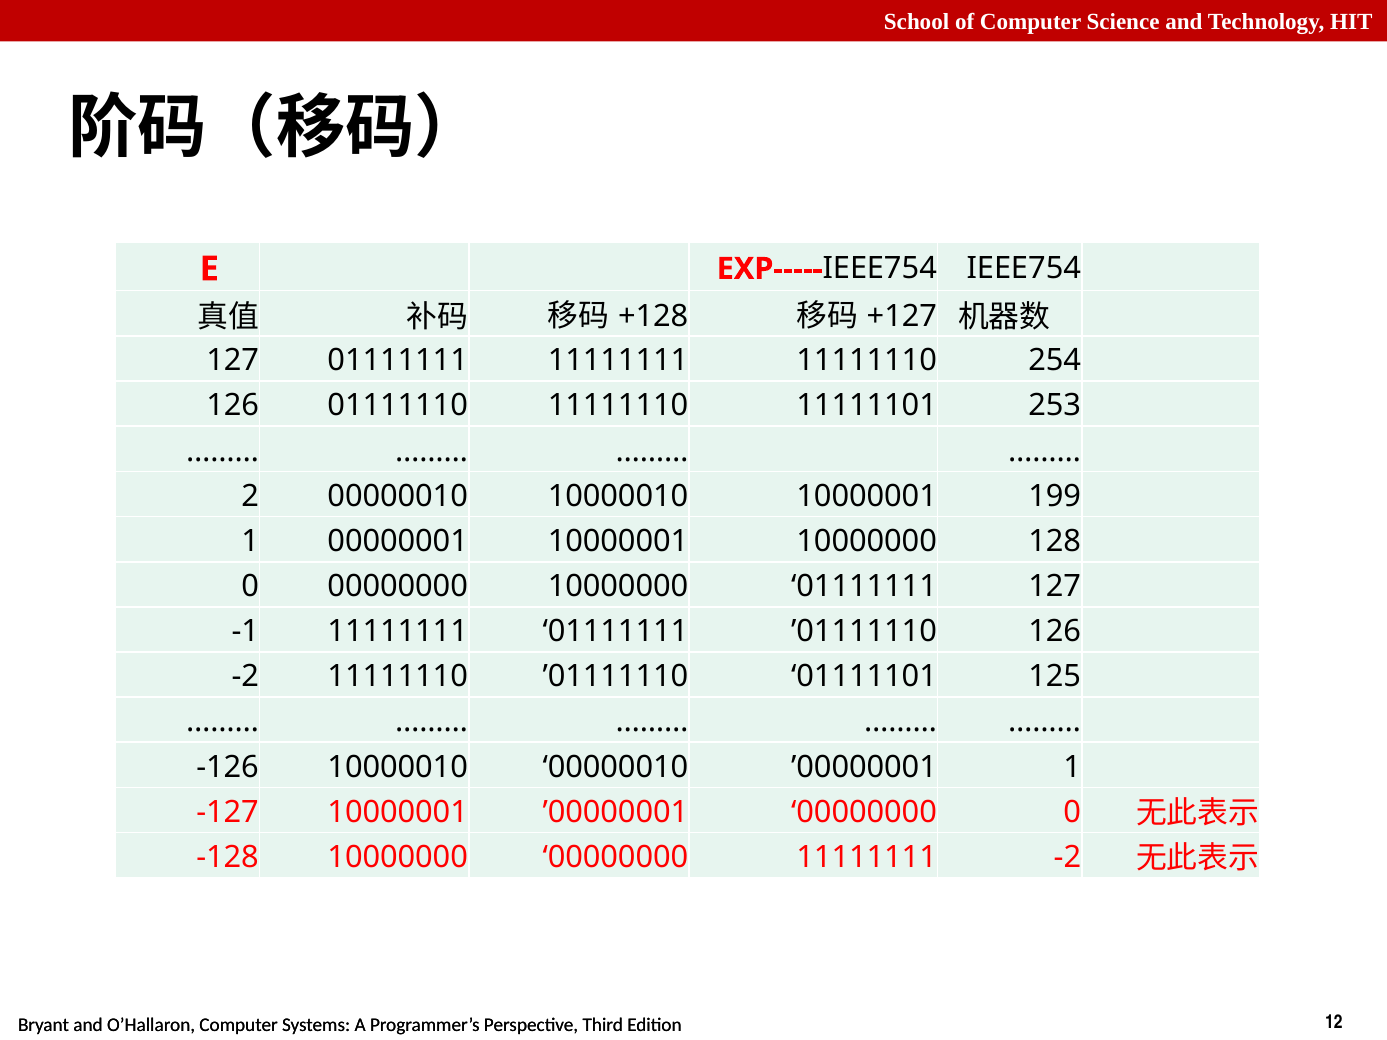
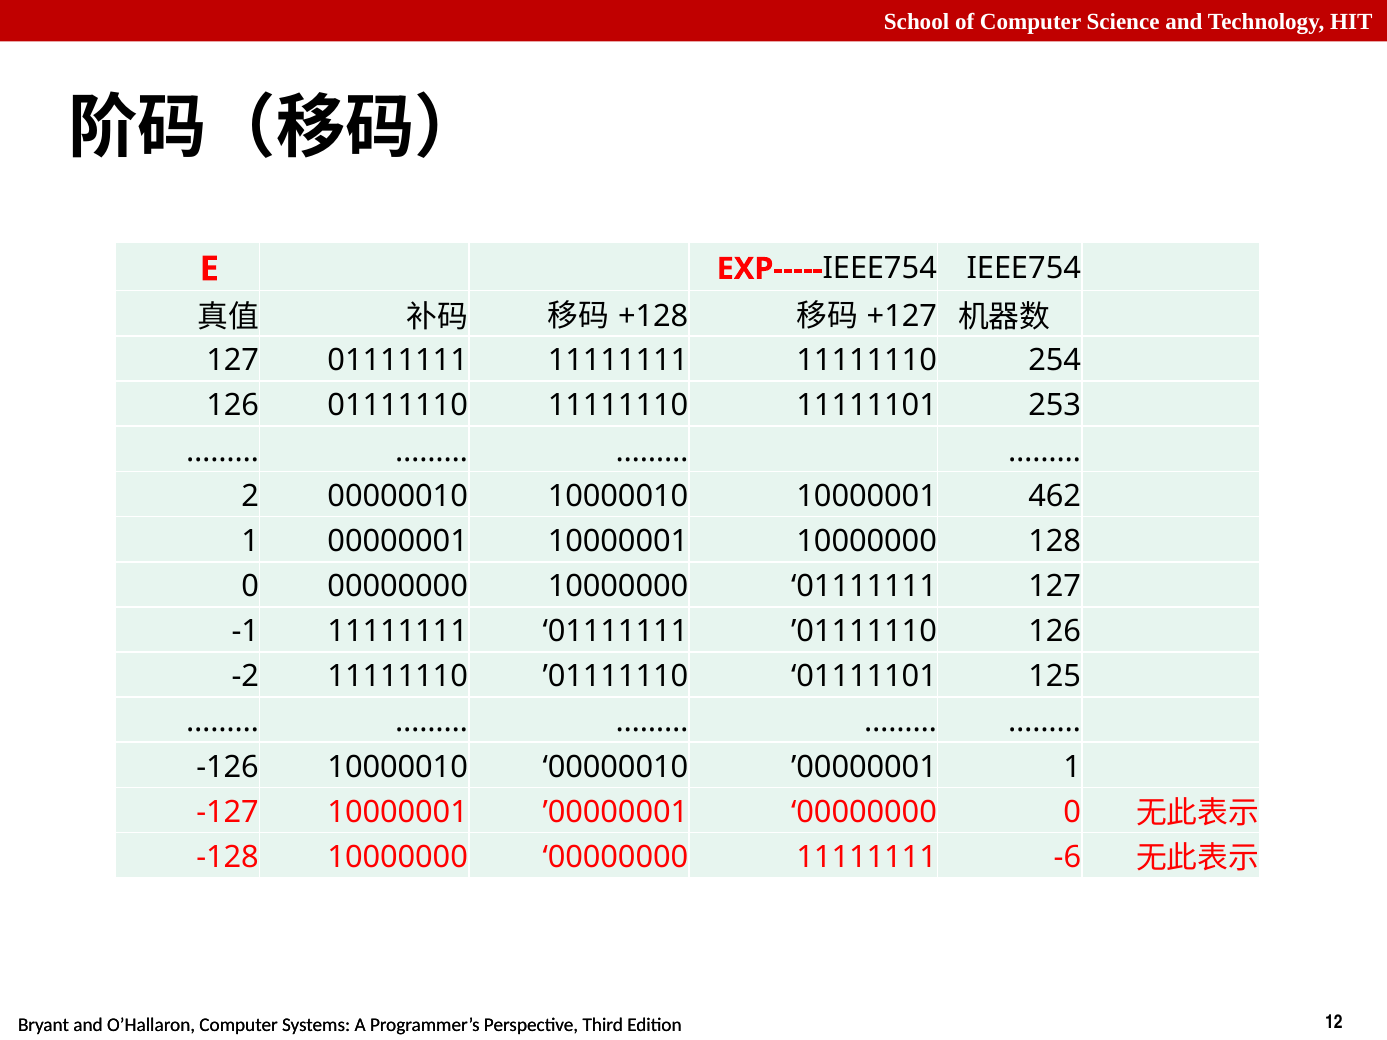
199: 199 -> 462
11111111 -2: -2 -> -6
